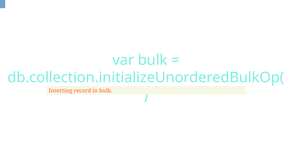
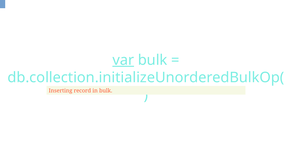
var underline: none -> present
